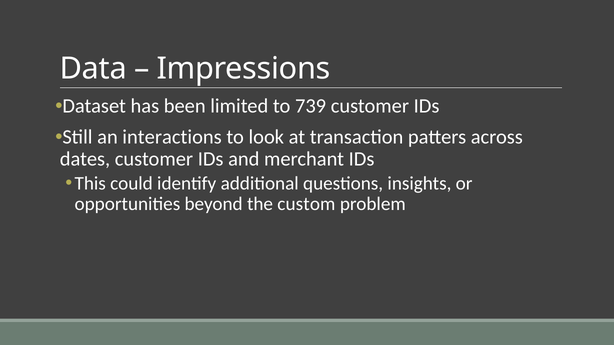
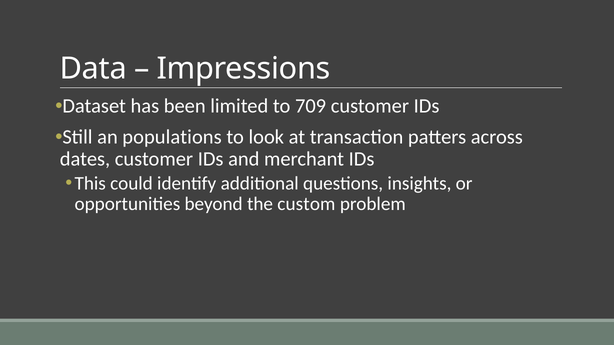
739: 739 -> 709
interactions: interactions -> populations
